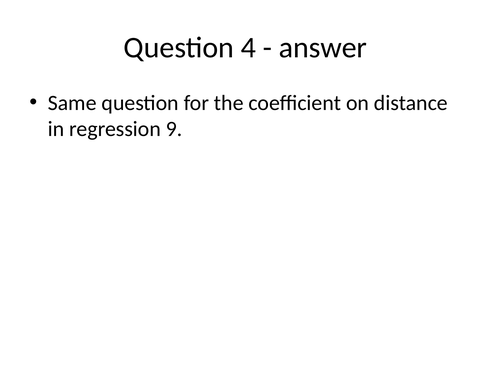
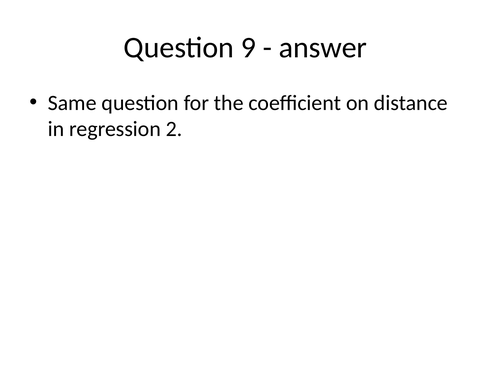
4: 4 -> 9
9: 9 -> 2
